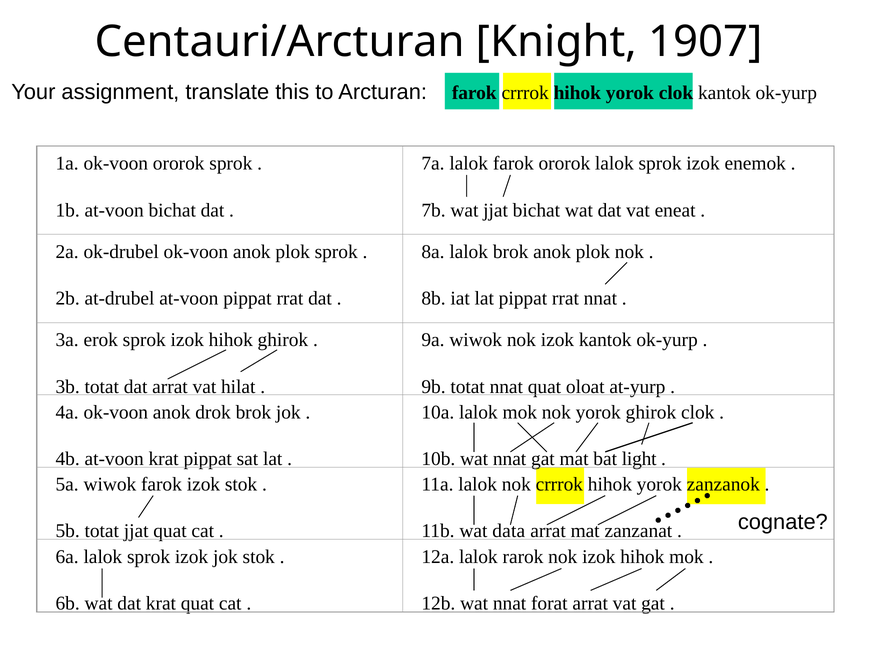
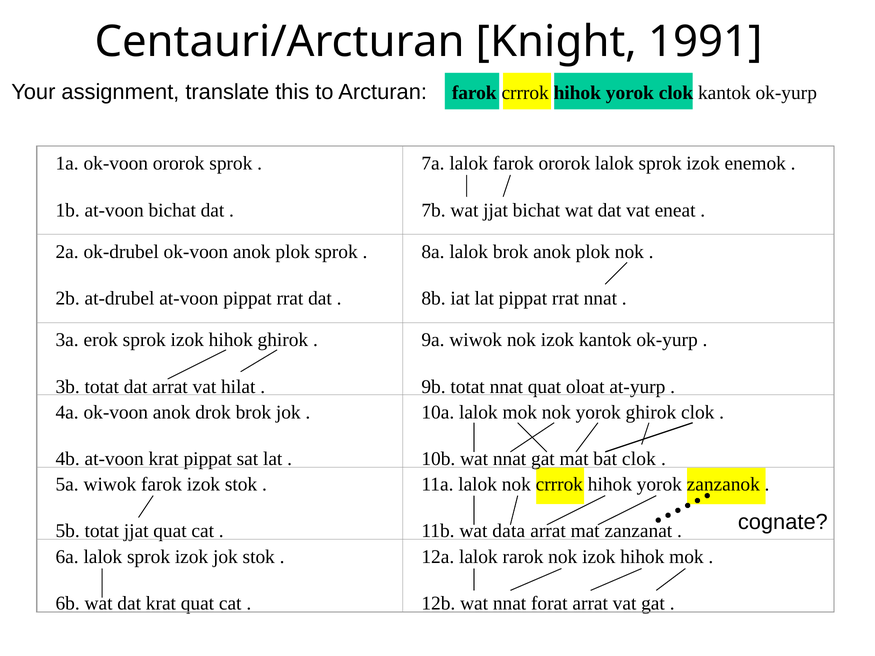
1907: 1907 -> 1991
bat light: light -> clok
